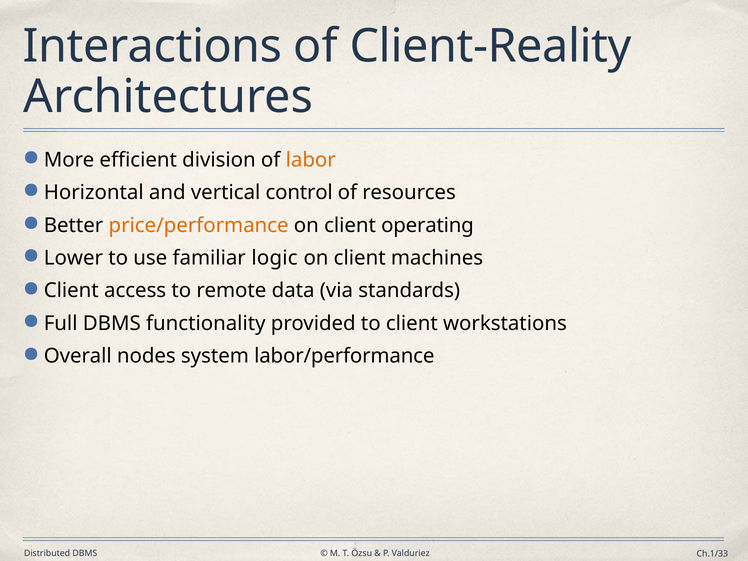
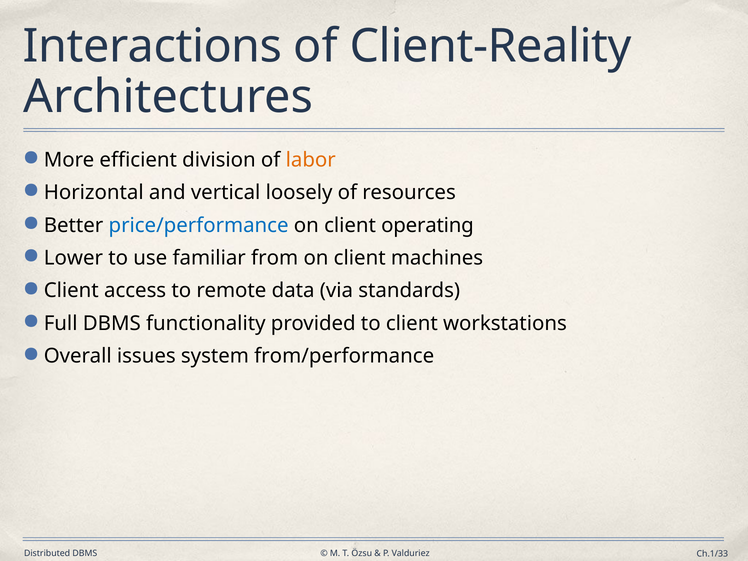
control: control -> loosely
price/performance colour: orange -> blue
logic: logic -> from
nodes: nodes -> issues
labor/performance: labor/performance -> from/performance
